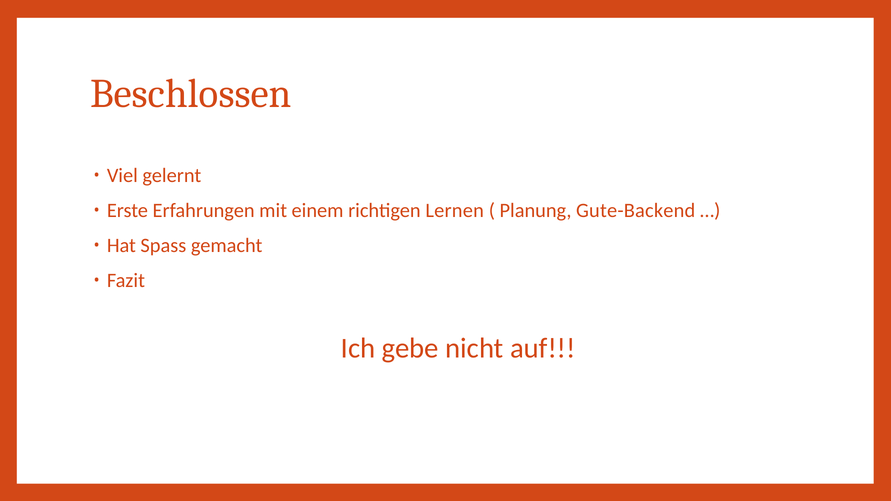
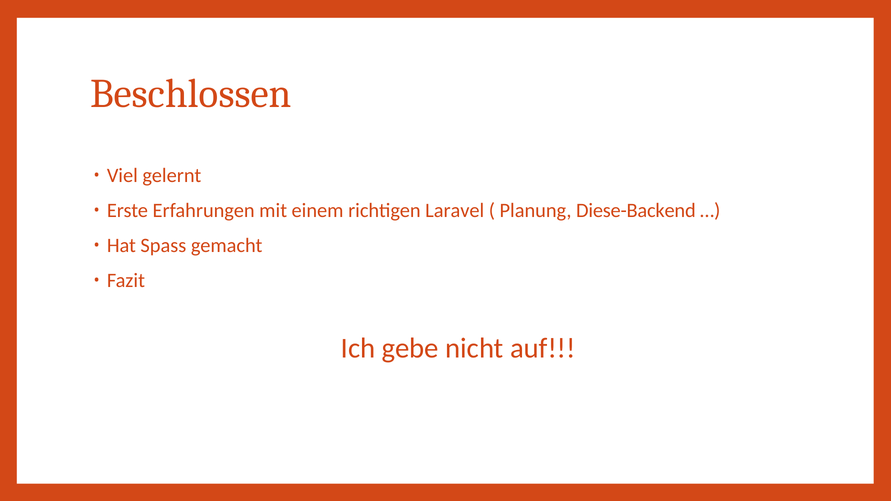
Lernen: Lernen -> Laravel
Gute-Backend: Gute-Backend -> Diese-Backend
